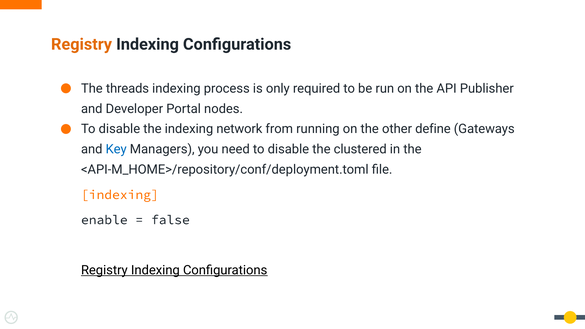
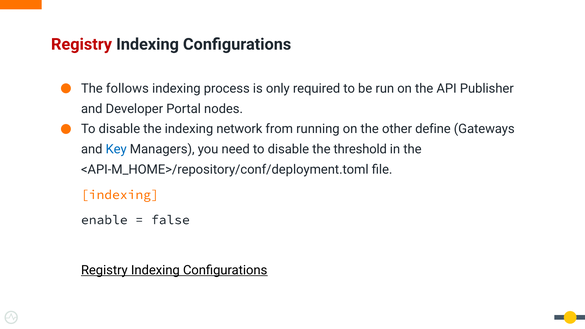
Registry at (81, 44) colour: orange -> red
threads: threads -> follows
clustered: clustered -> threshold
